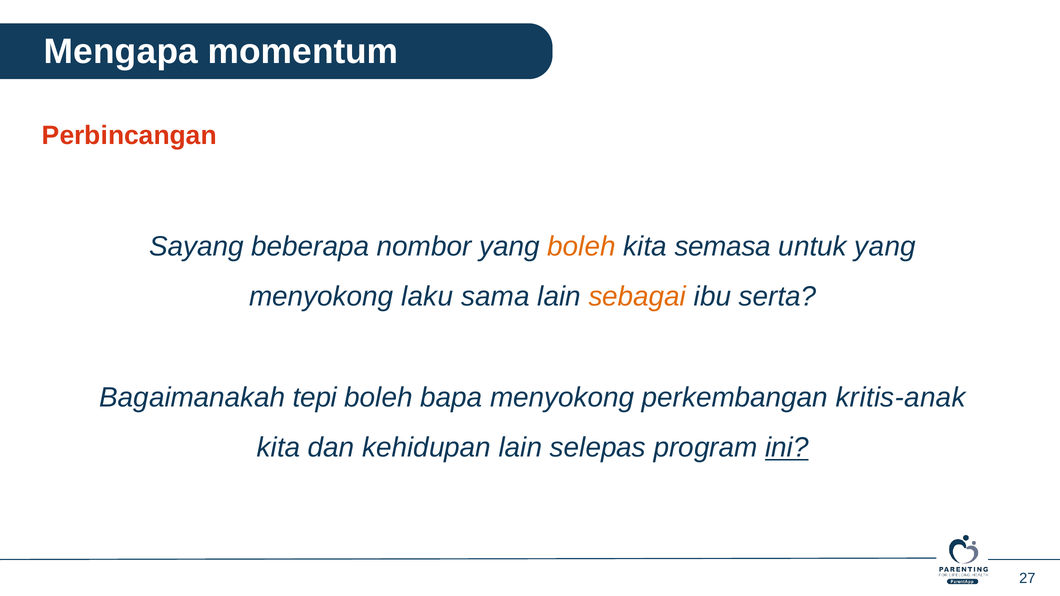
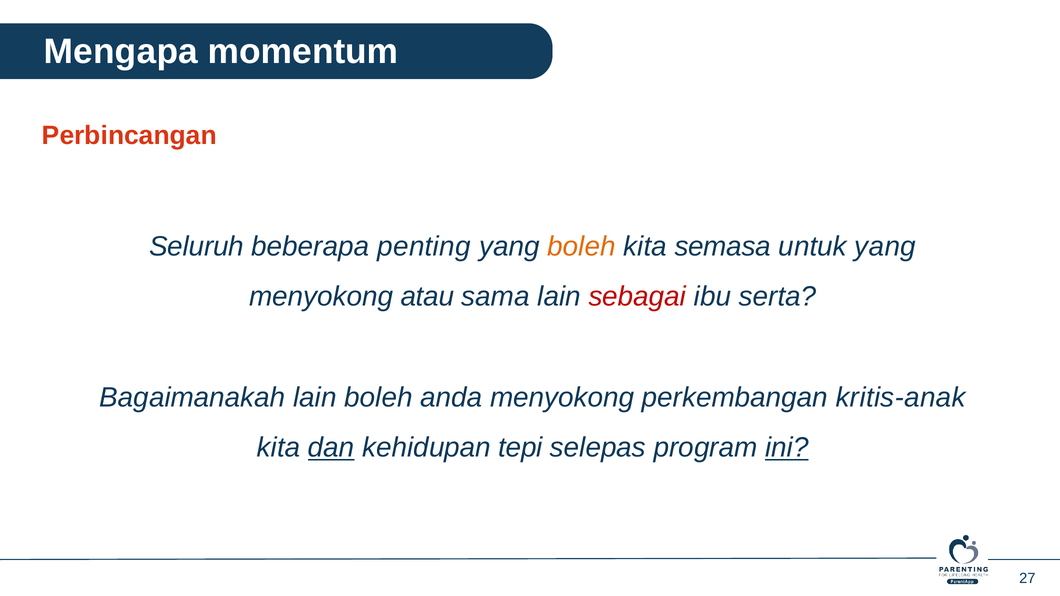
Sayang: Sayang -> Seluruh
nombor: nombor -> penting
laku: laku -> atau
sebagai colour: orange -> red
Bagaimanakah tepi: tepi -> lain
bapa: bapa -> anda
dan underline: none -> present
kehidupan lain: lain -> tepi
